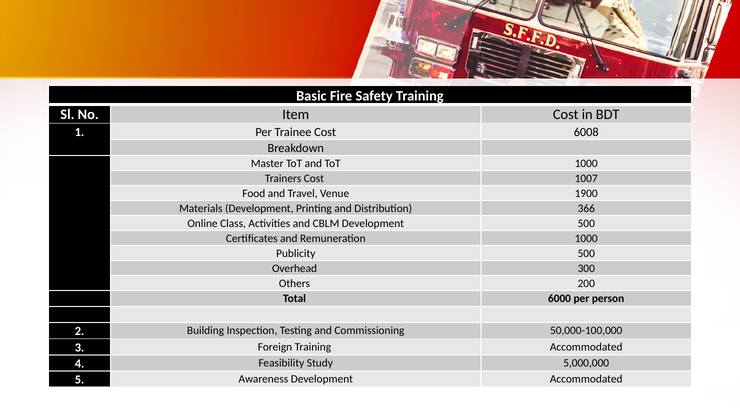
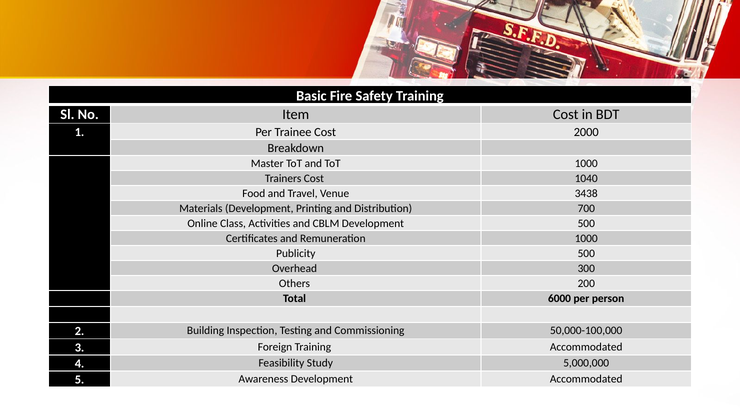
6008: 6008 -> 2000
1007: 1007 -> 1040
1900: 1900 -> 3438
366: 366 -> 700
